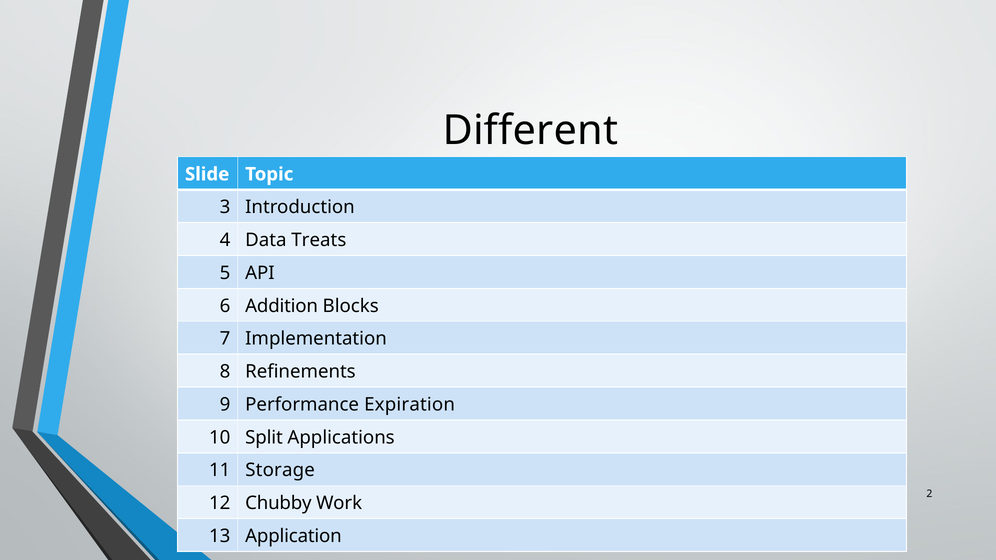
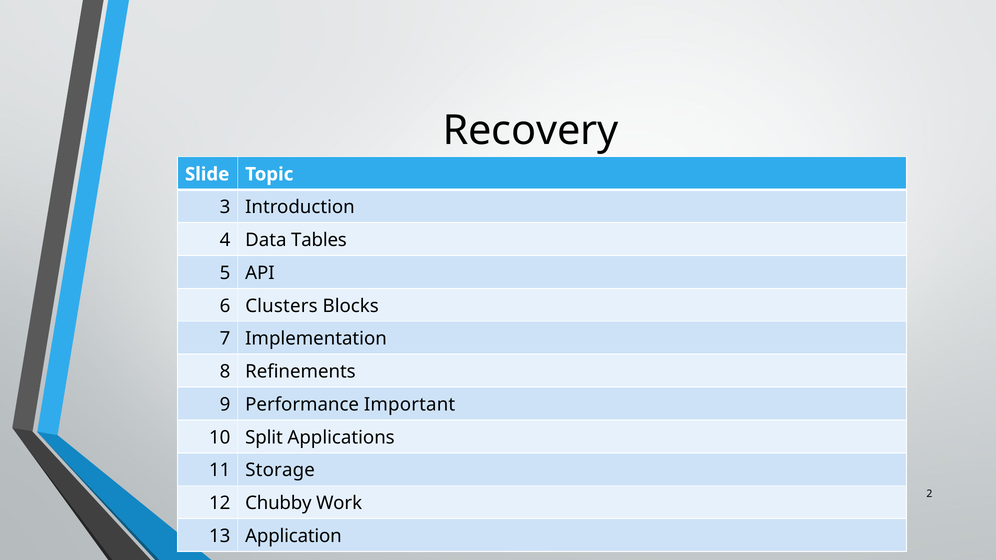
Different: Different -> Recovery
Treats: Treats -> Tables
Addition: Addition -> Clusters
Expiration: Expiration -> Important
